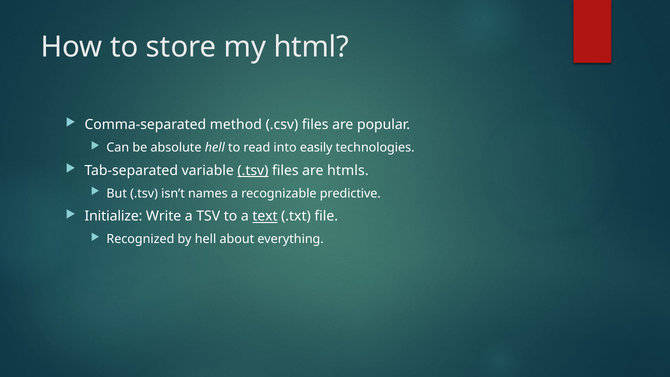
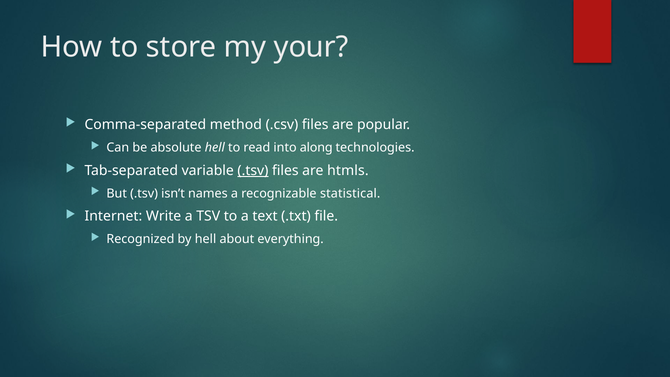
html: html -> your
easily: easily -> along
predictive: predictive -> statistical
Initialize: Initialize -> Internet
text underline: present -> none
